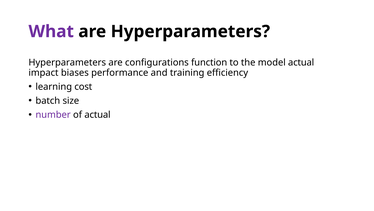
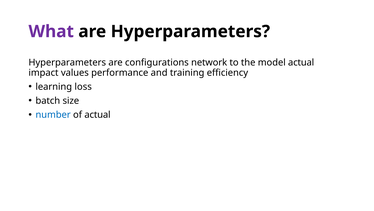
function: function -> network
biases: biases -> values
cost: cost -> loss
number colour: purple -> blue
